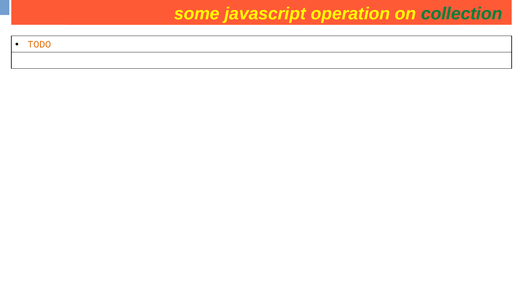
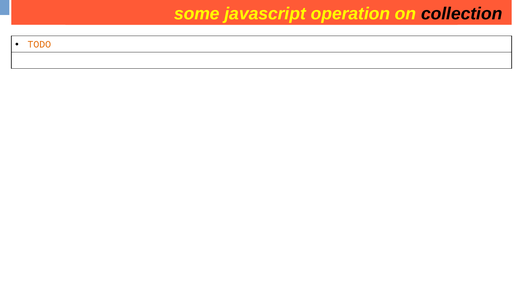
collection at (462, 14) colour: green -> black
